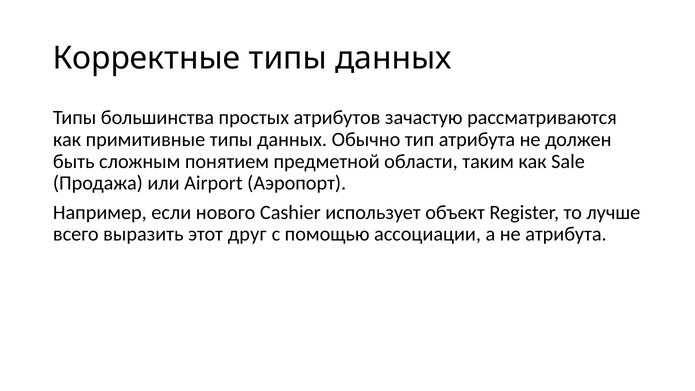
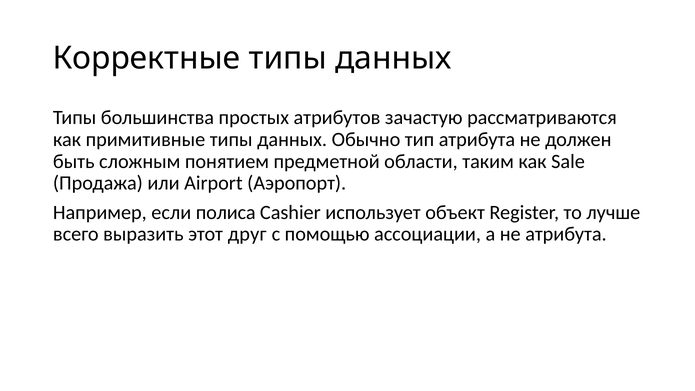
нового: нового -> полиса
